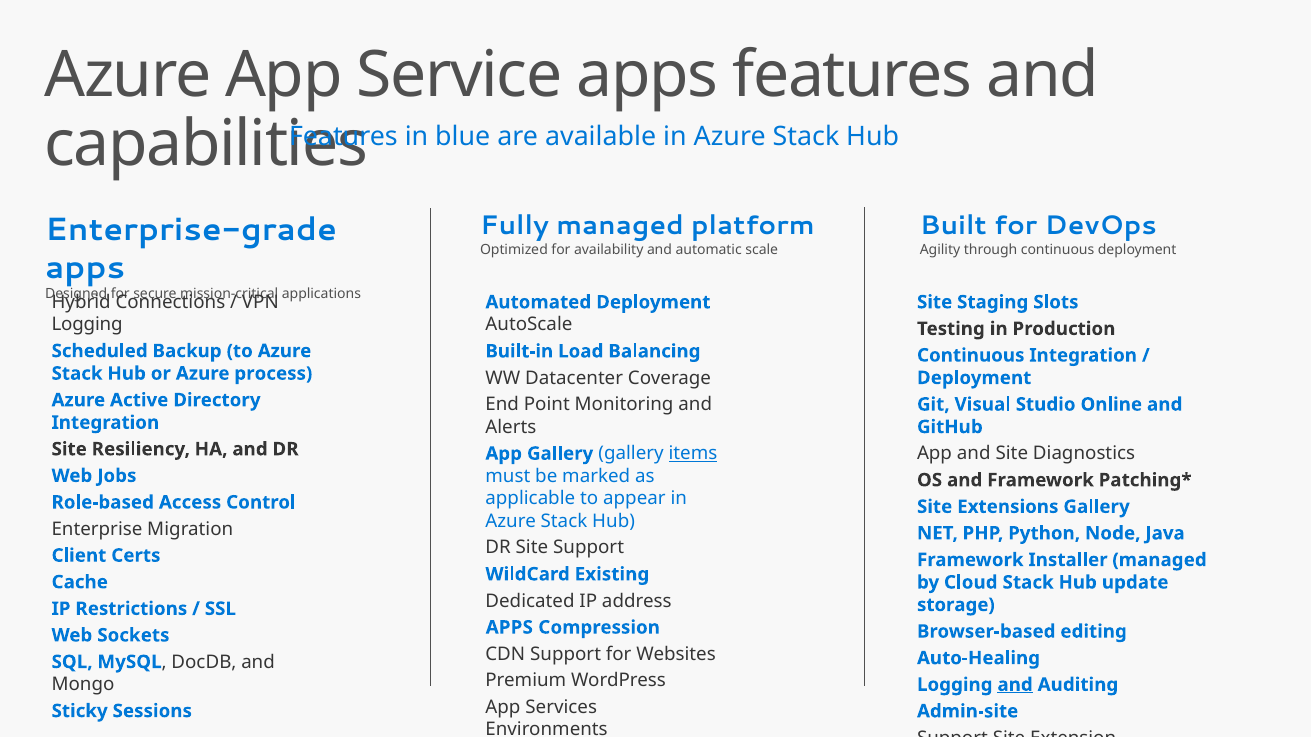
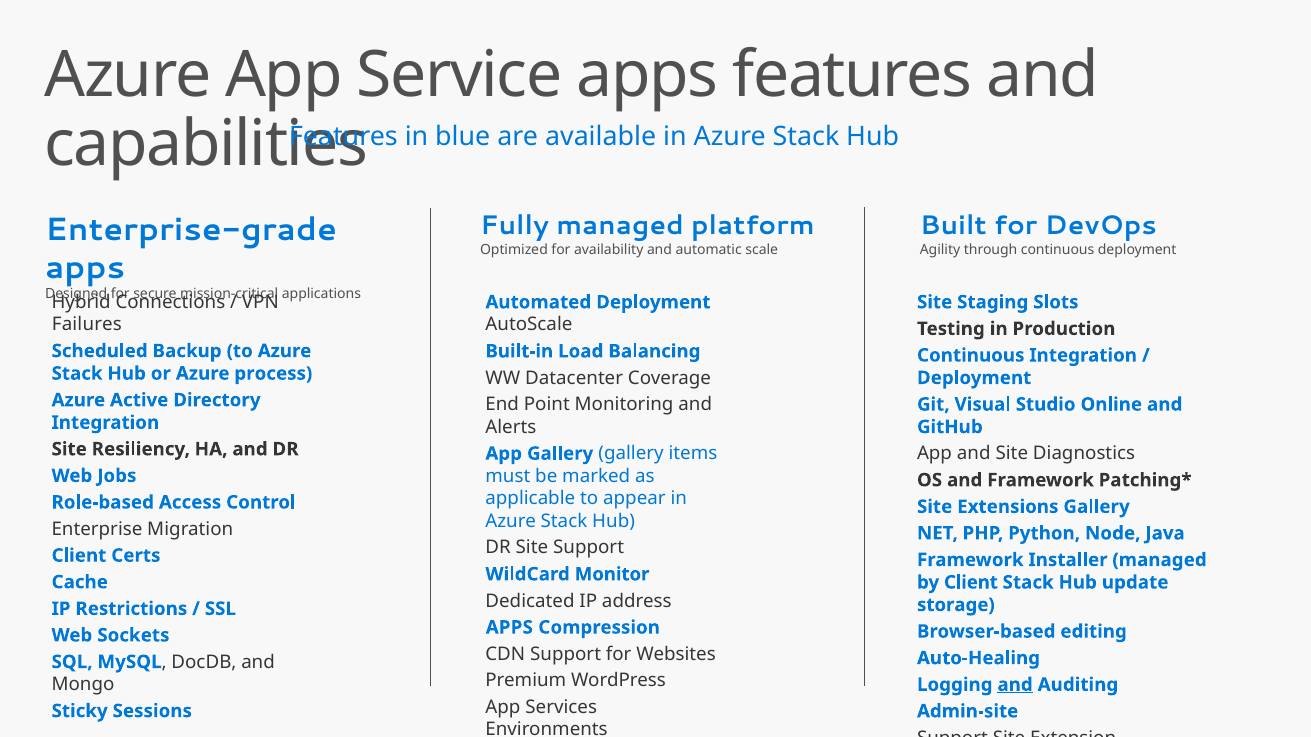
Logging at (87, 325): Logging -> Failures
items underline: present -> none
Existing: Existing -> Monitor
by Cloud: Cloud -> Client
